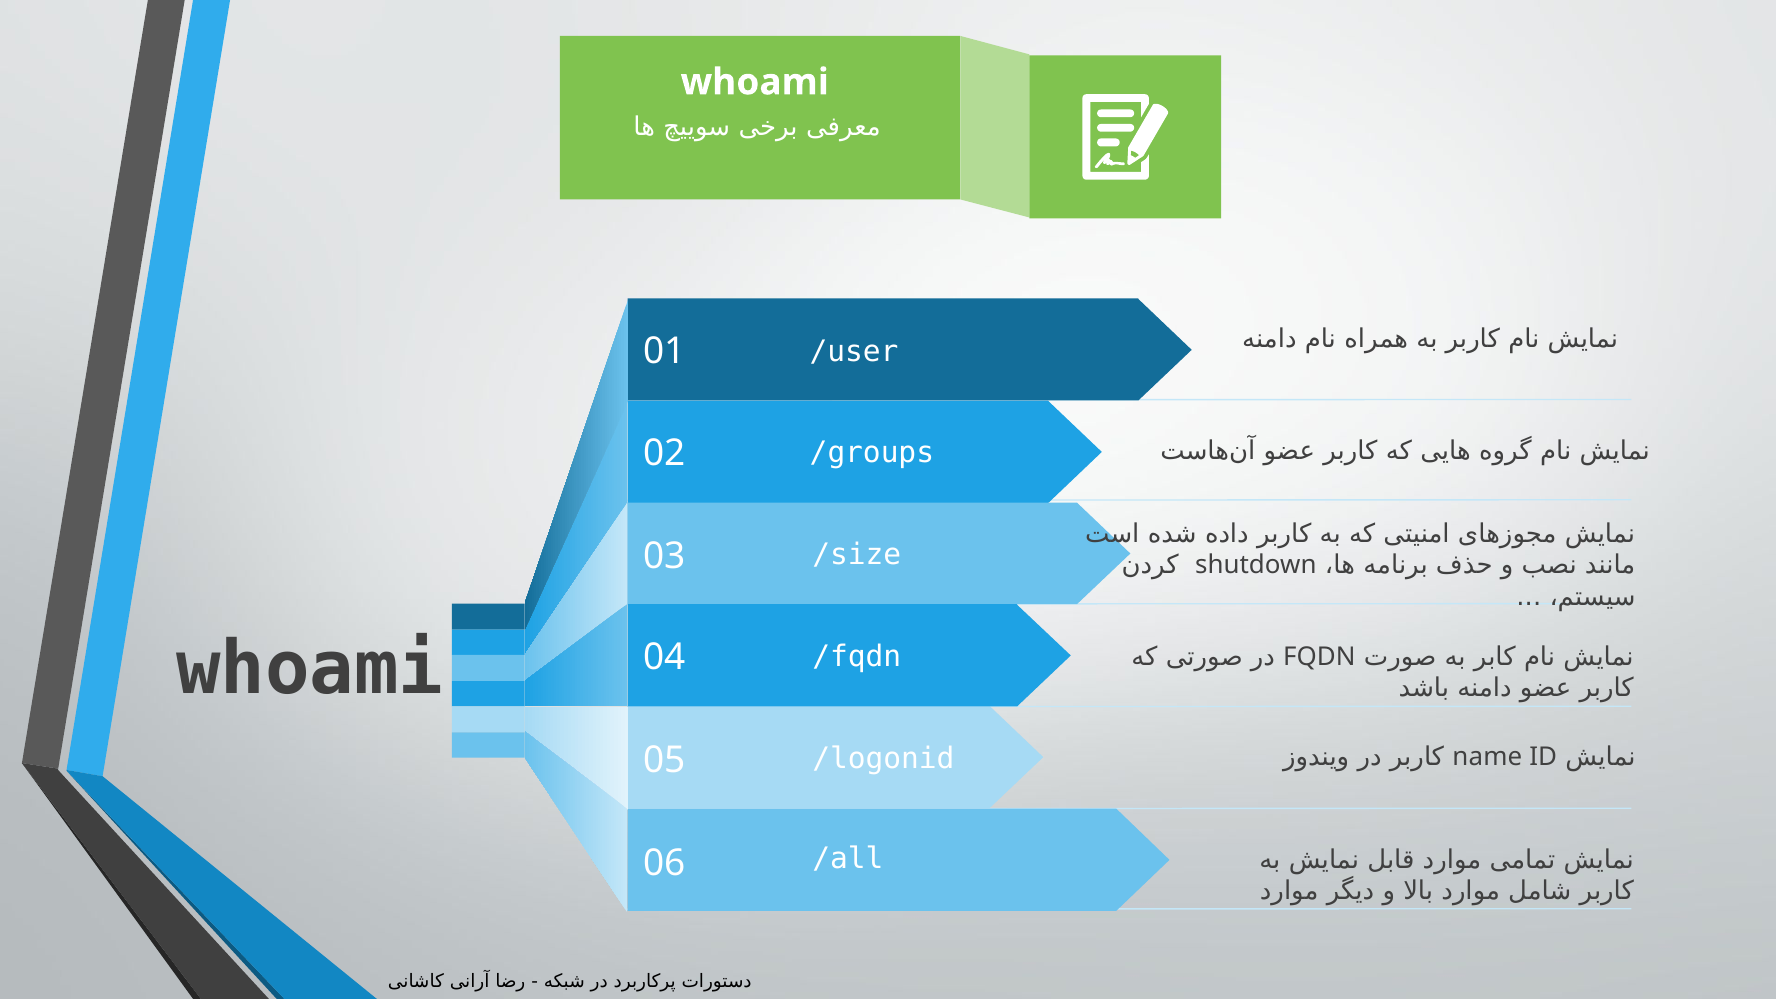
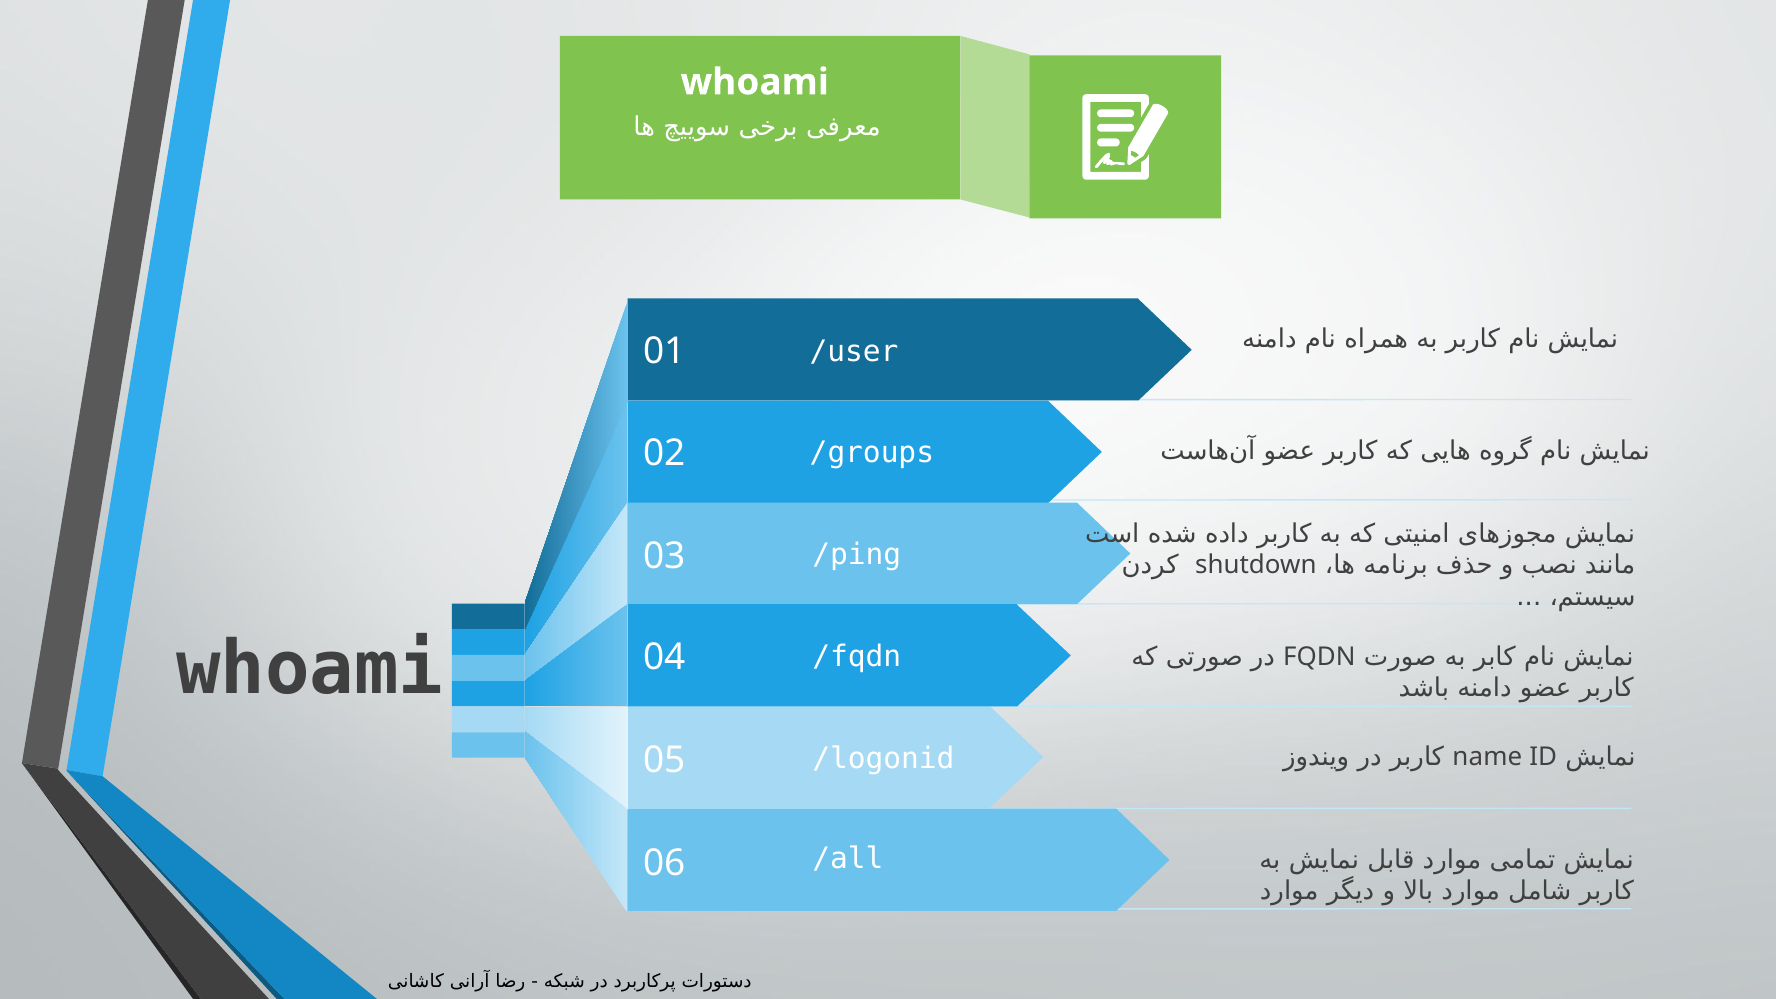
/size: /size -> /ping
